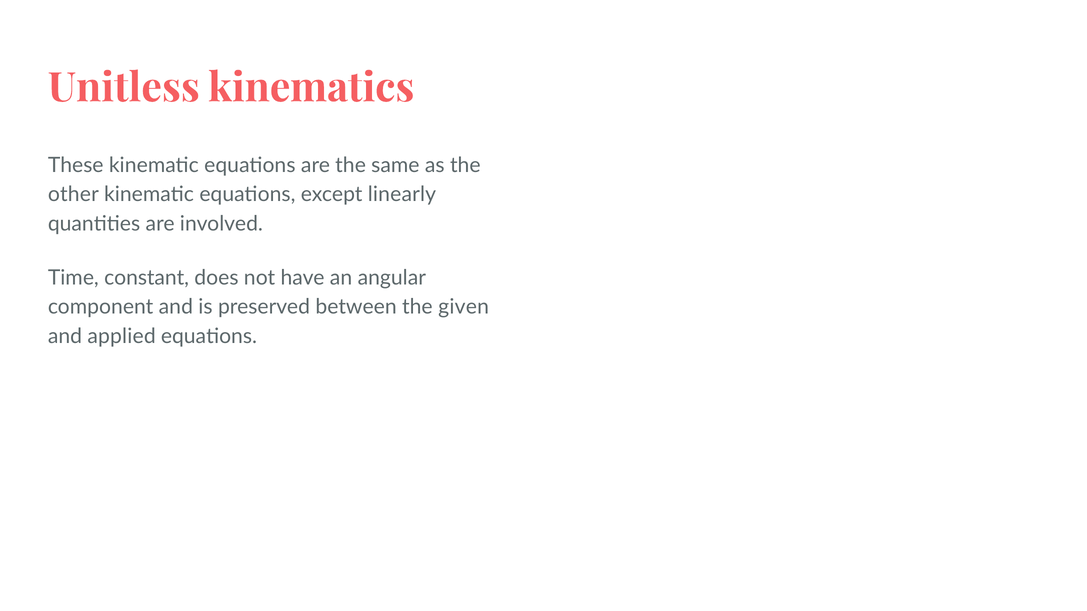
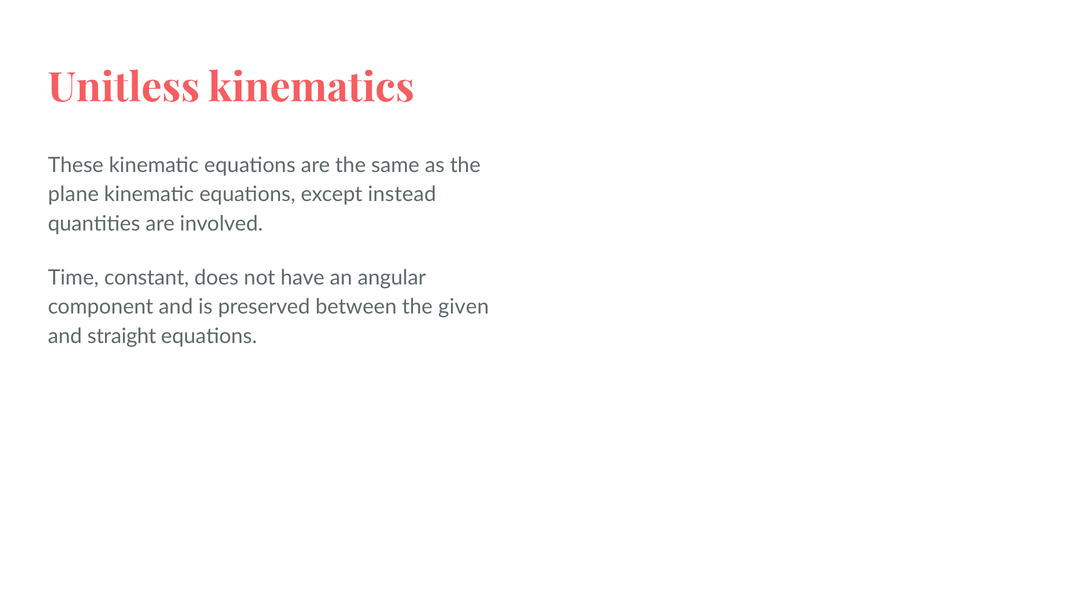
other: other -> plane
linearly: linearly -> instead
applied: applied -> straight
